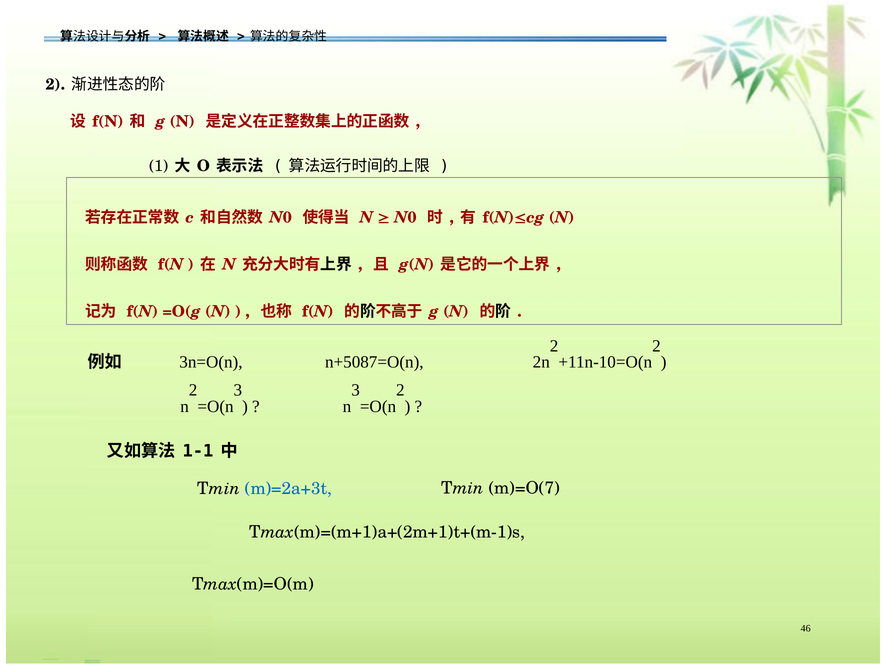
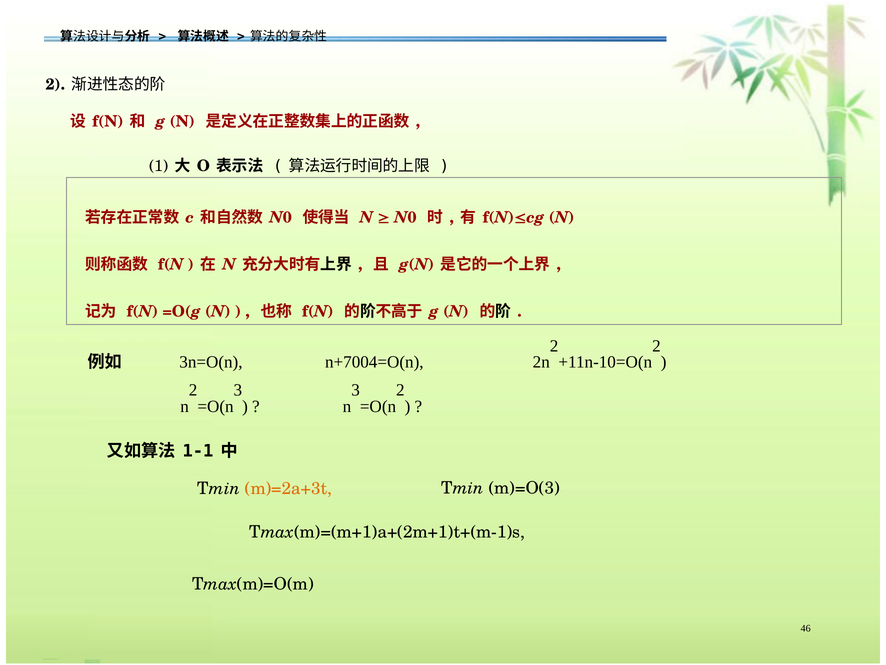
n+5087=O(n: n+5087=O(n -> n+7004=O(n
m)=O(7: m)=O(7 -> m)=O(3
m)=2a+3t colour: blue -> orange
